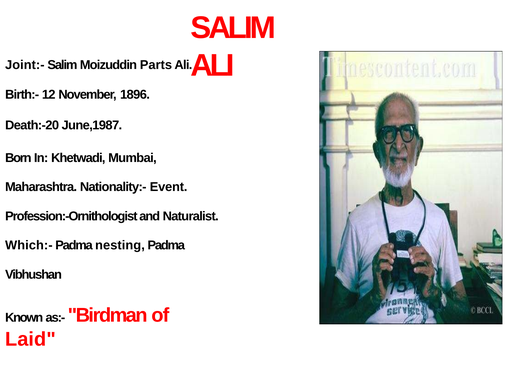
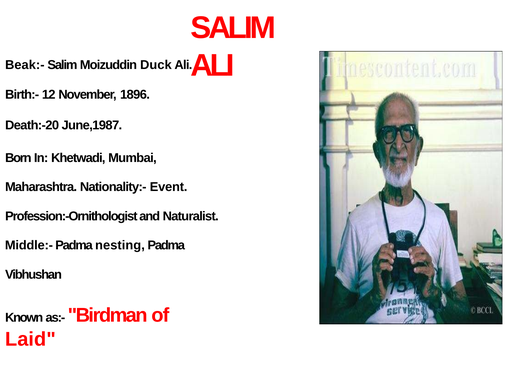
Joint:-: Joint:- -> Beak:-
Parts: Parts -> Duck
Which:-: Which:- -> Middle:-
